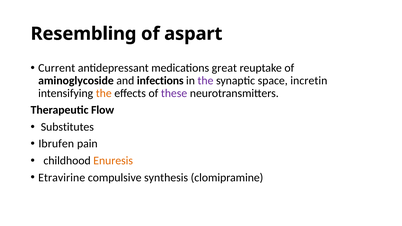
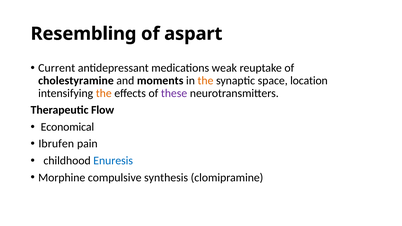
great: great -> weak
aminoglycoside: aminoglycoside -> cholestyramine
infections: infections -> moments
the at (206, 81) colour: purple -> orange
incretin: incretin -> location
Substitutes: Substitutes -> Economical
Enuresis colour: orange -> blue
Etravirine: Etravirine -> Morphine
